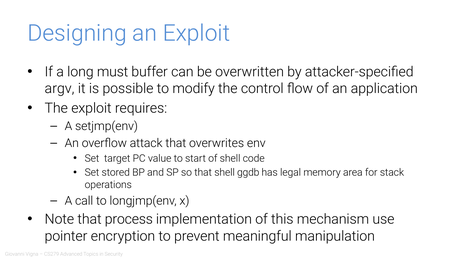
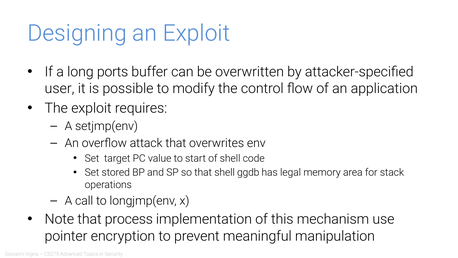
must: must -> ports
argv: argv -> user
